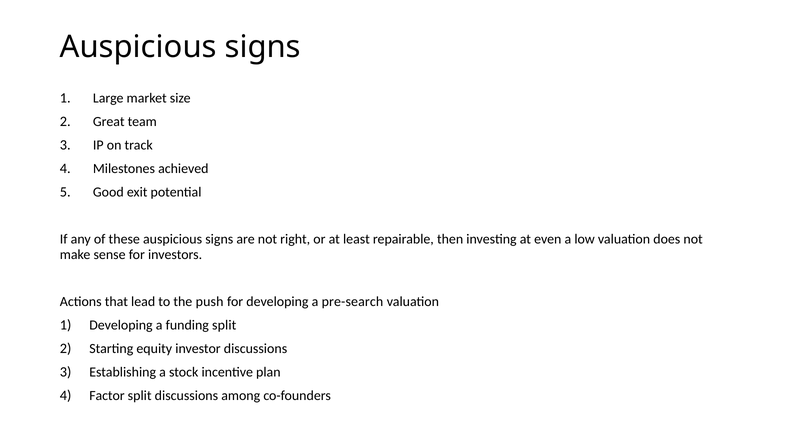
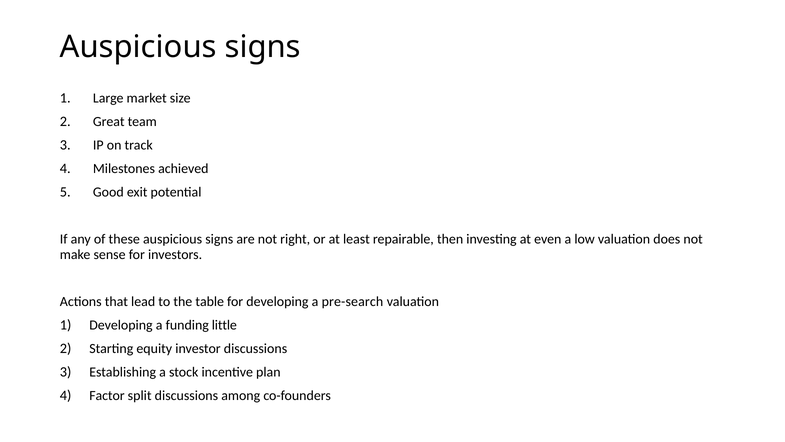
push: push -> table
funding split: split -> little
